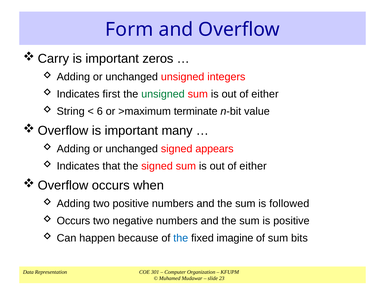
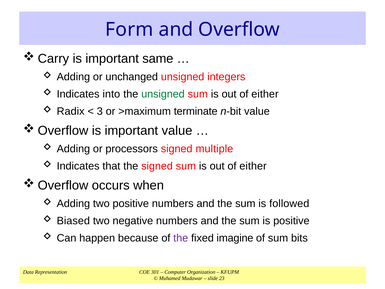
zeros: zeros -> same
first: first -> into
String: String -> Radix
6: 6 -> 3
important many: many -> value
unchanged at (132, 149): unchanged -> processors
appears: appears -> multiple
Occurs at (73, 221): Occurs -> Biased
the at (181, 238) colour: blue -> purple
